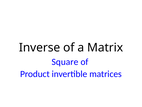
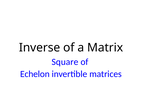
Product: Product -> Echelon
